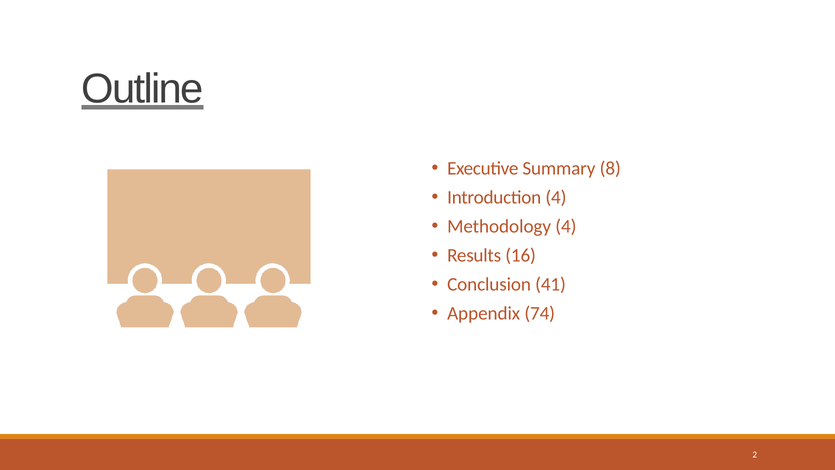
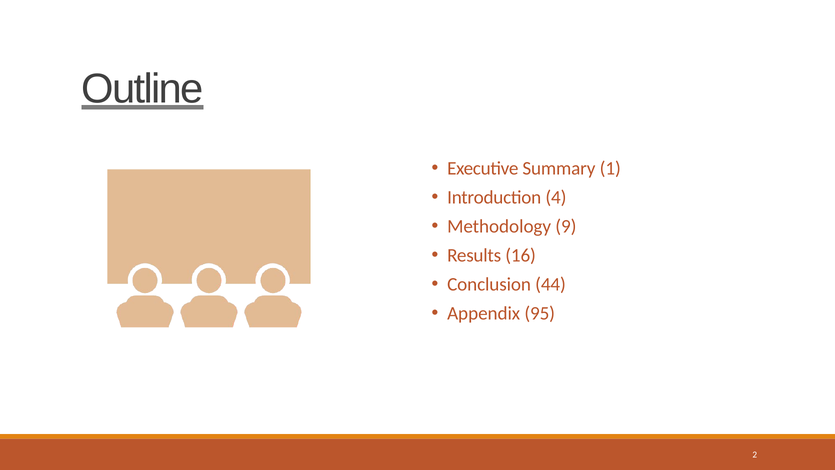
8: 8 -> 1
Methodology 4: 4 -> 9
41: 41 -> 44
74: 74 -> 95
